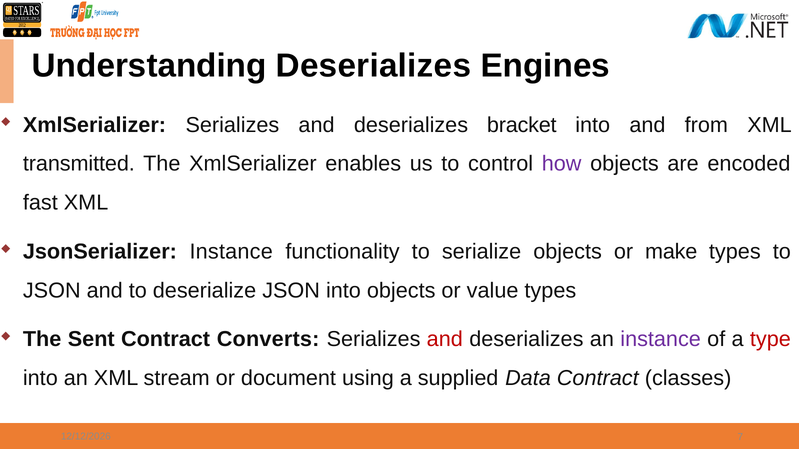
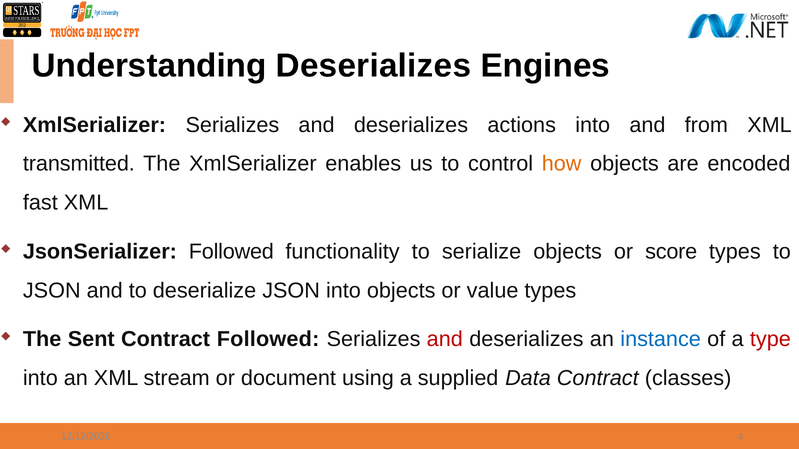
bracket: bracket -> actions
how colour: purple -> orange
JsonSerializer Instance: Instance -> Followed
make: make -> score
Contract Converts: Converts -> Followed
instance at (661, 340) colour: purple -> blue
7: 7 -> 4
